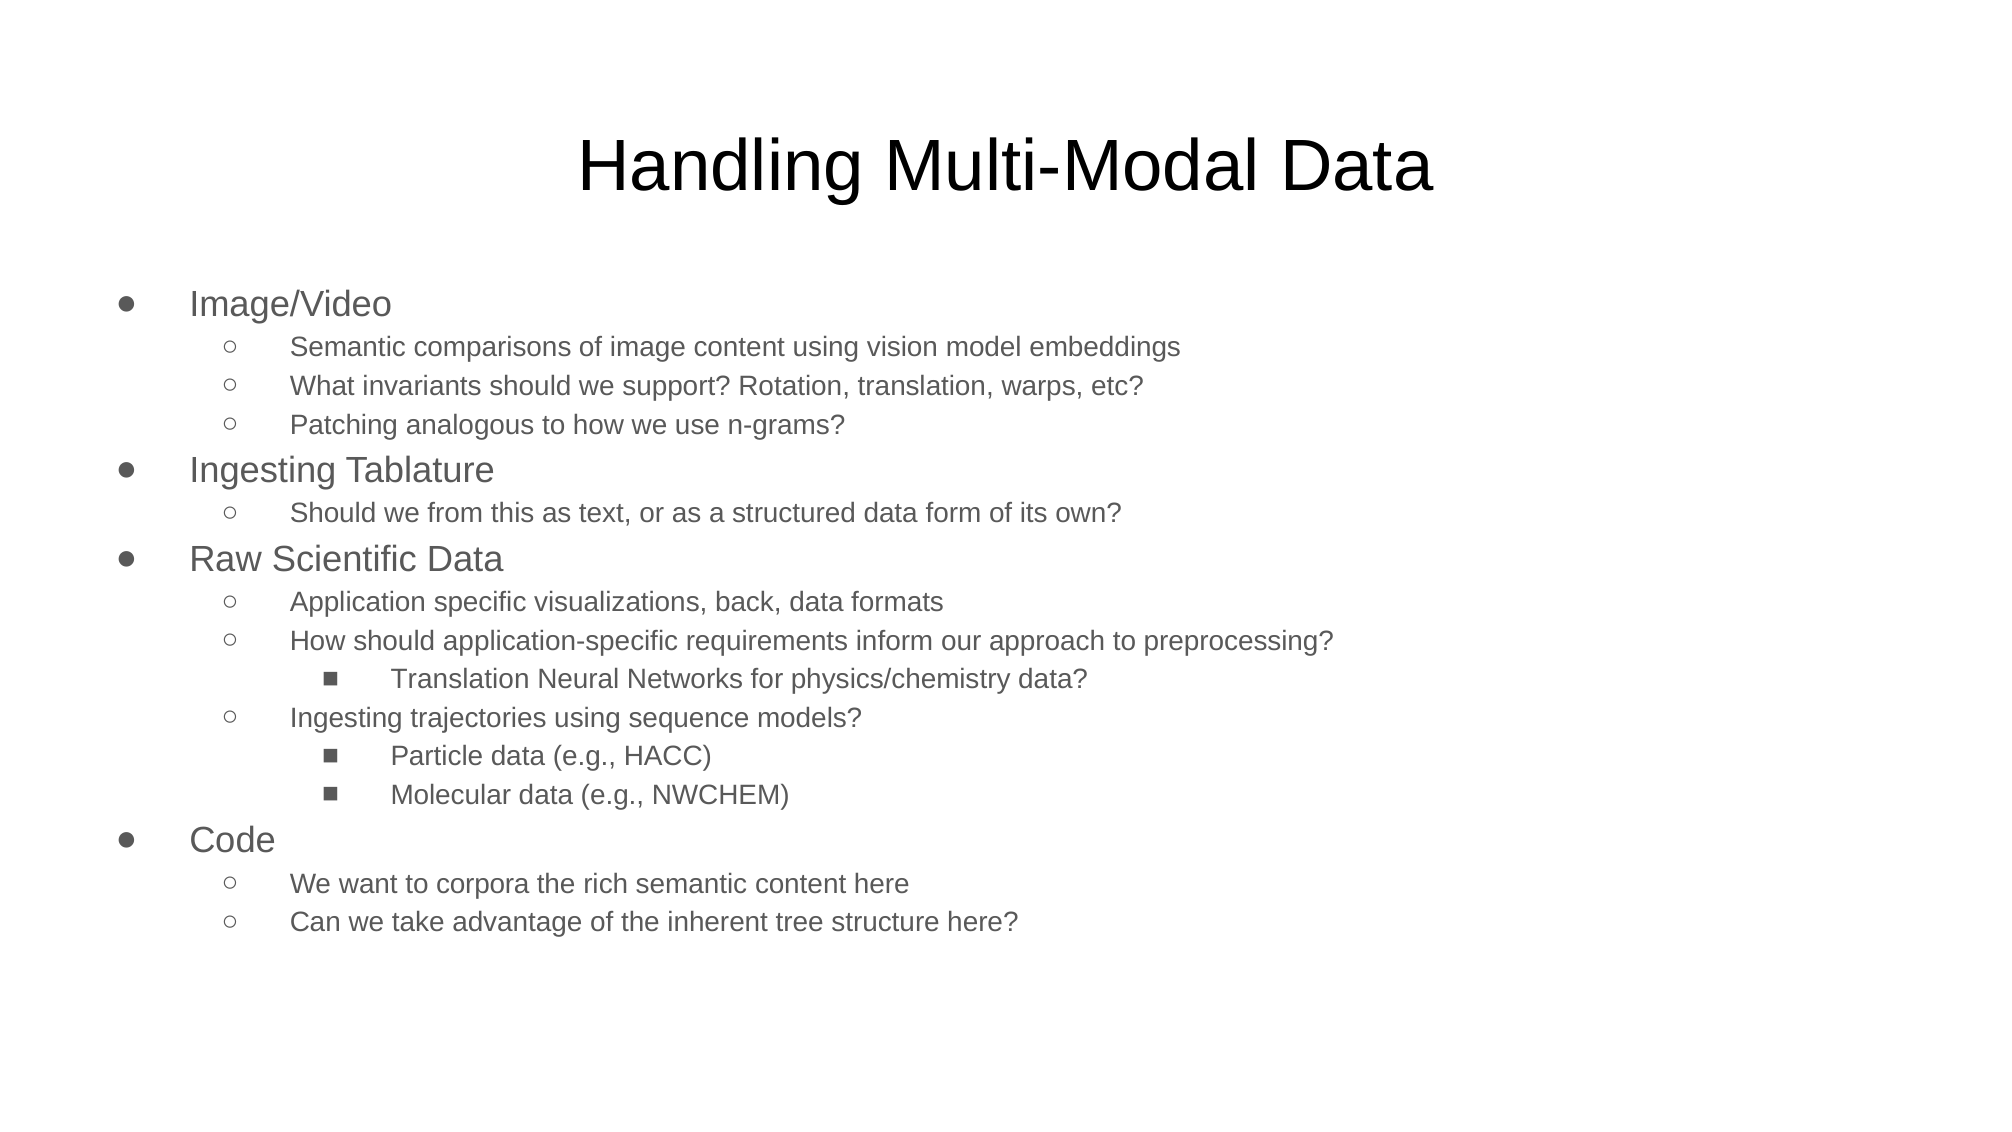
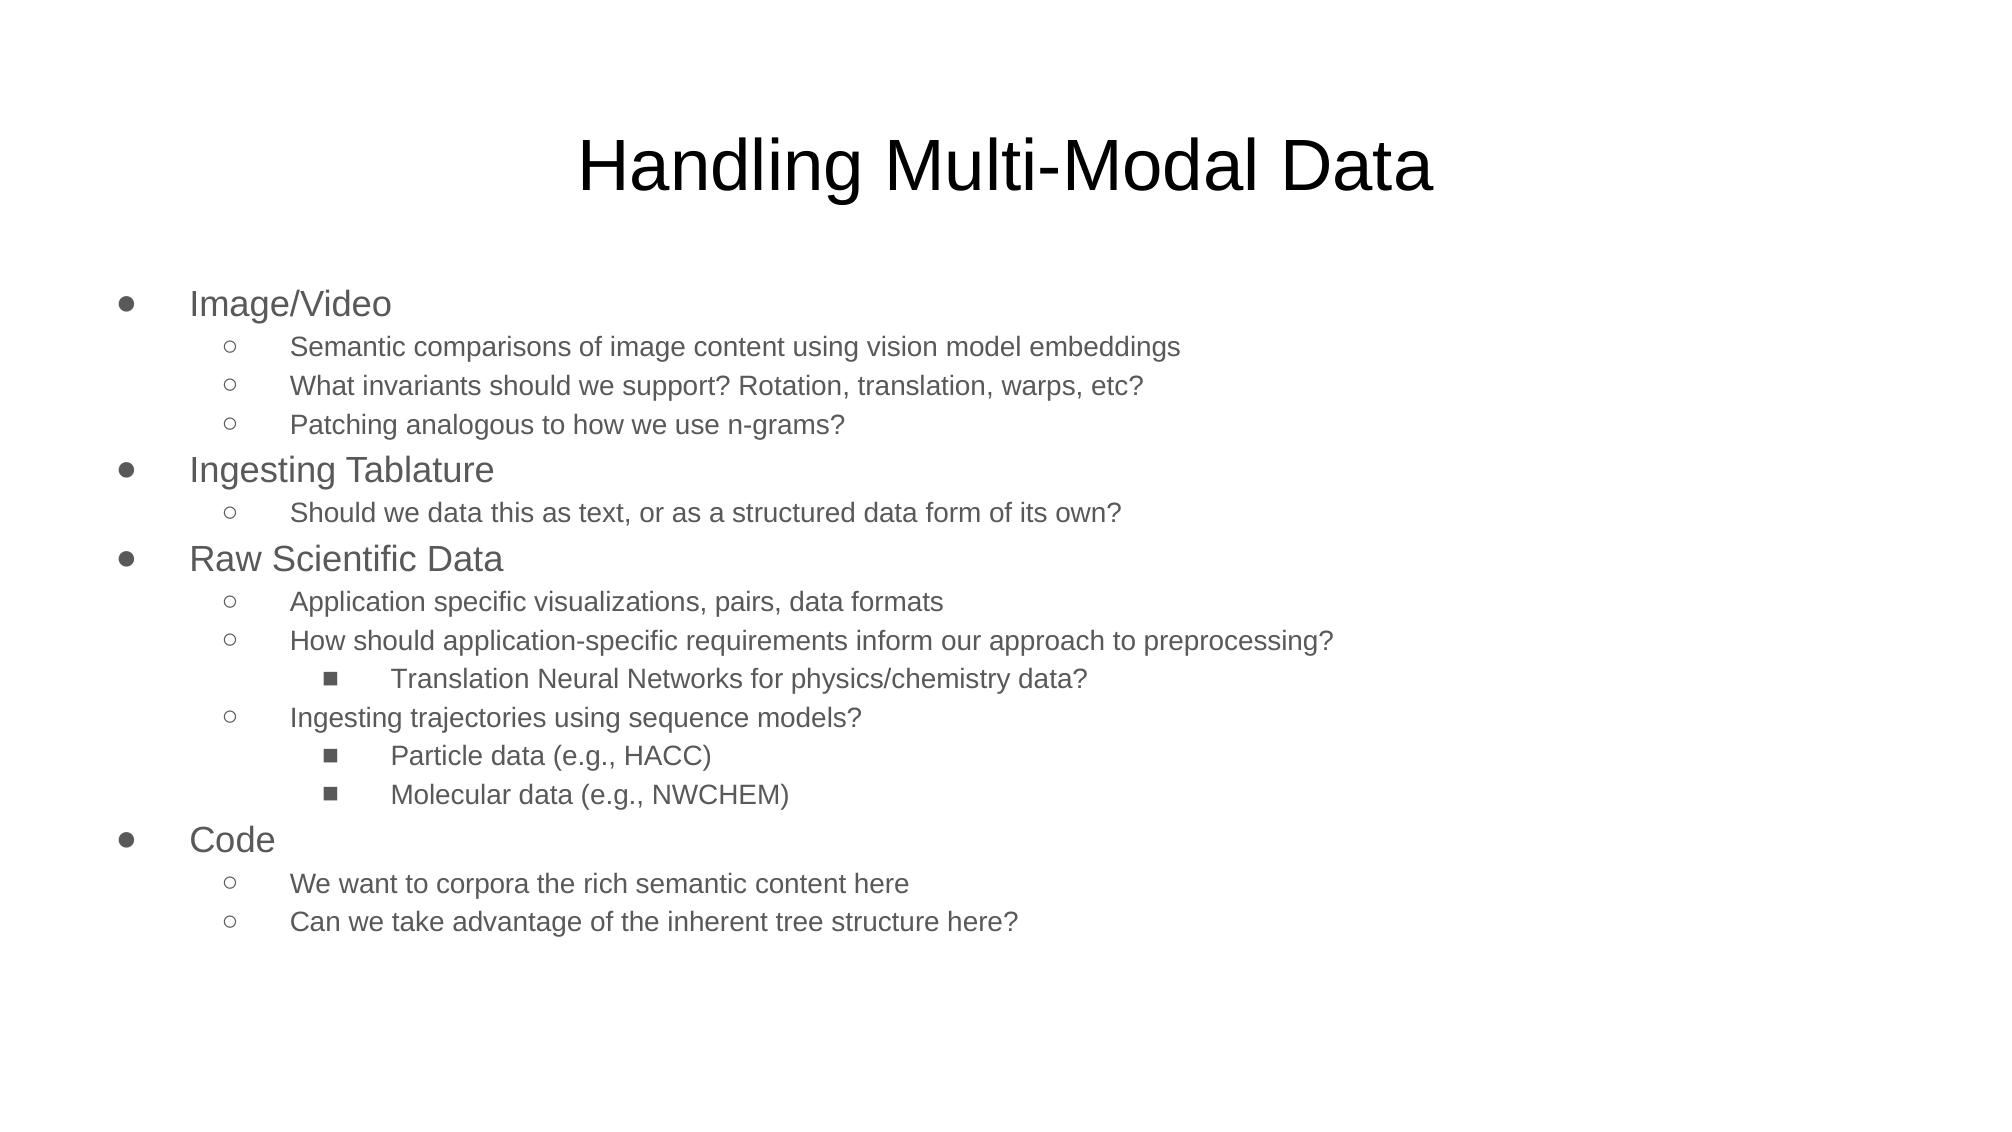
we from: from -> data
back: back -> pairs
